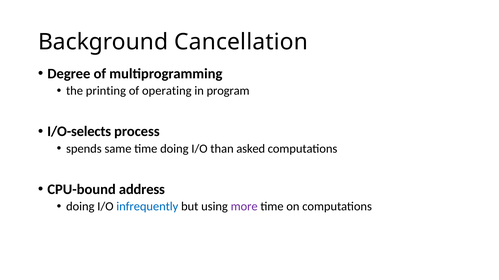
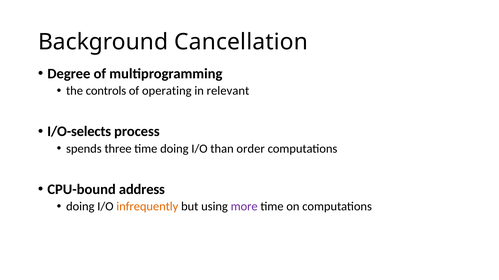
printing: printing -> controls
program: program -> relevant
same: same -> three
asked: asked -> order
infrequently colour: blue -> orange
